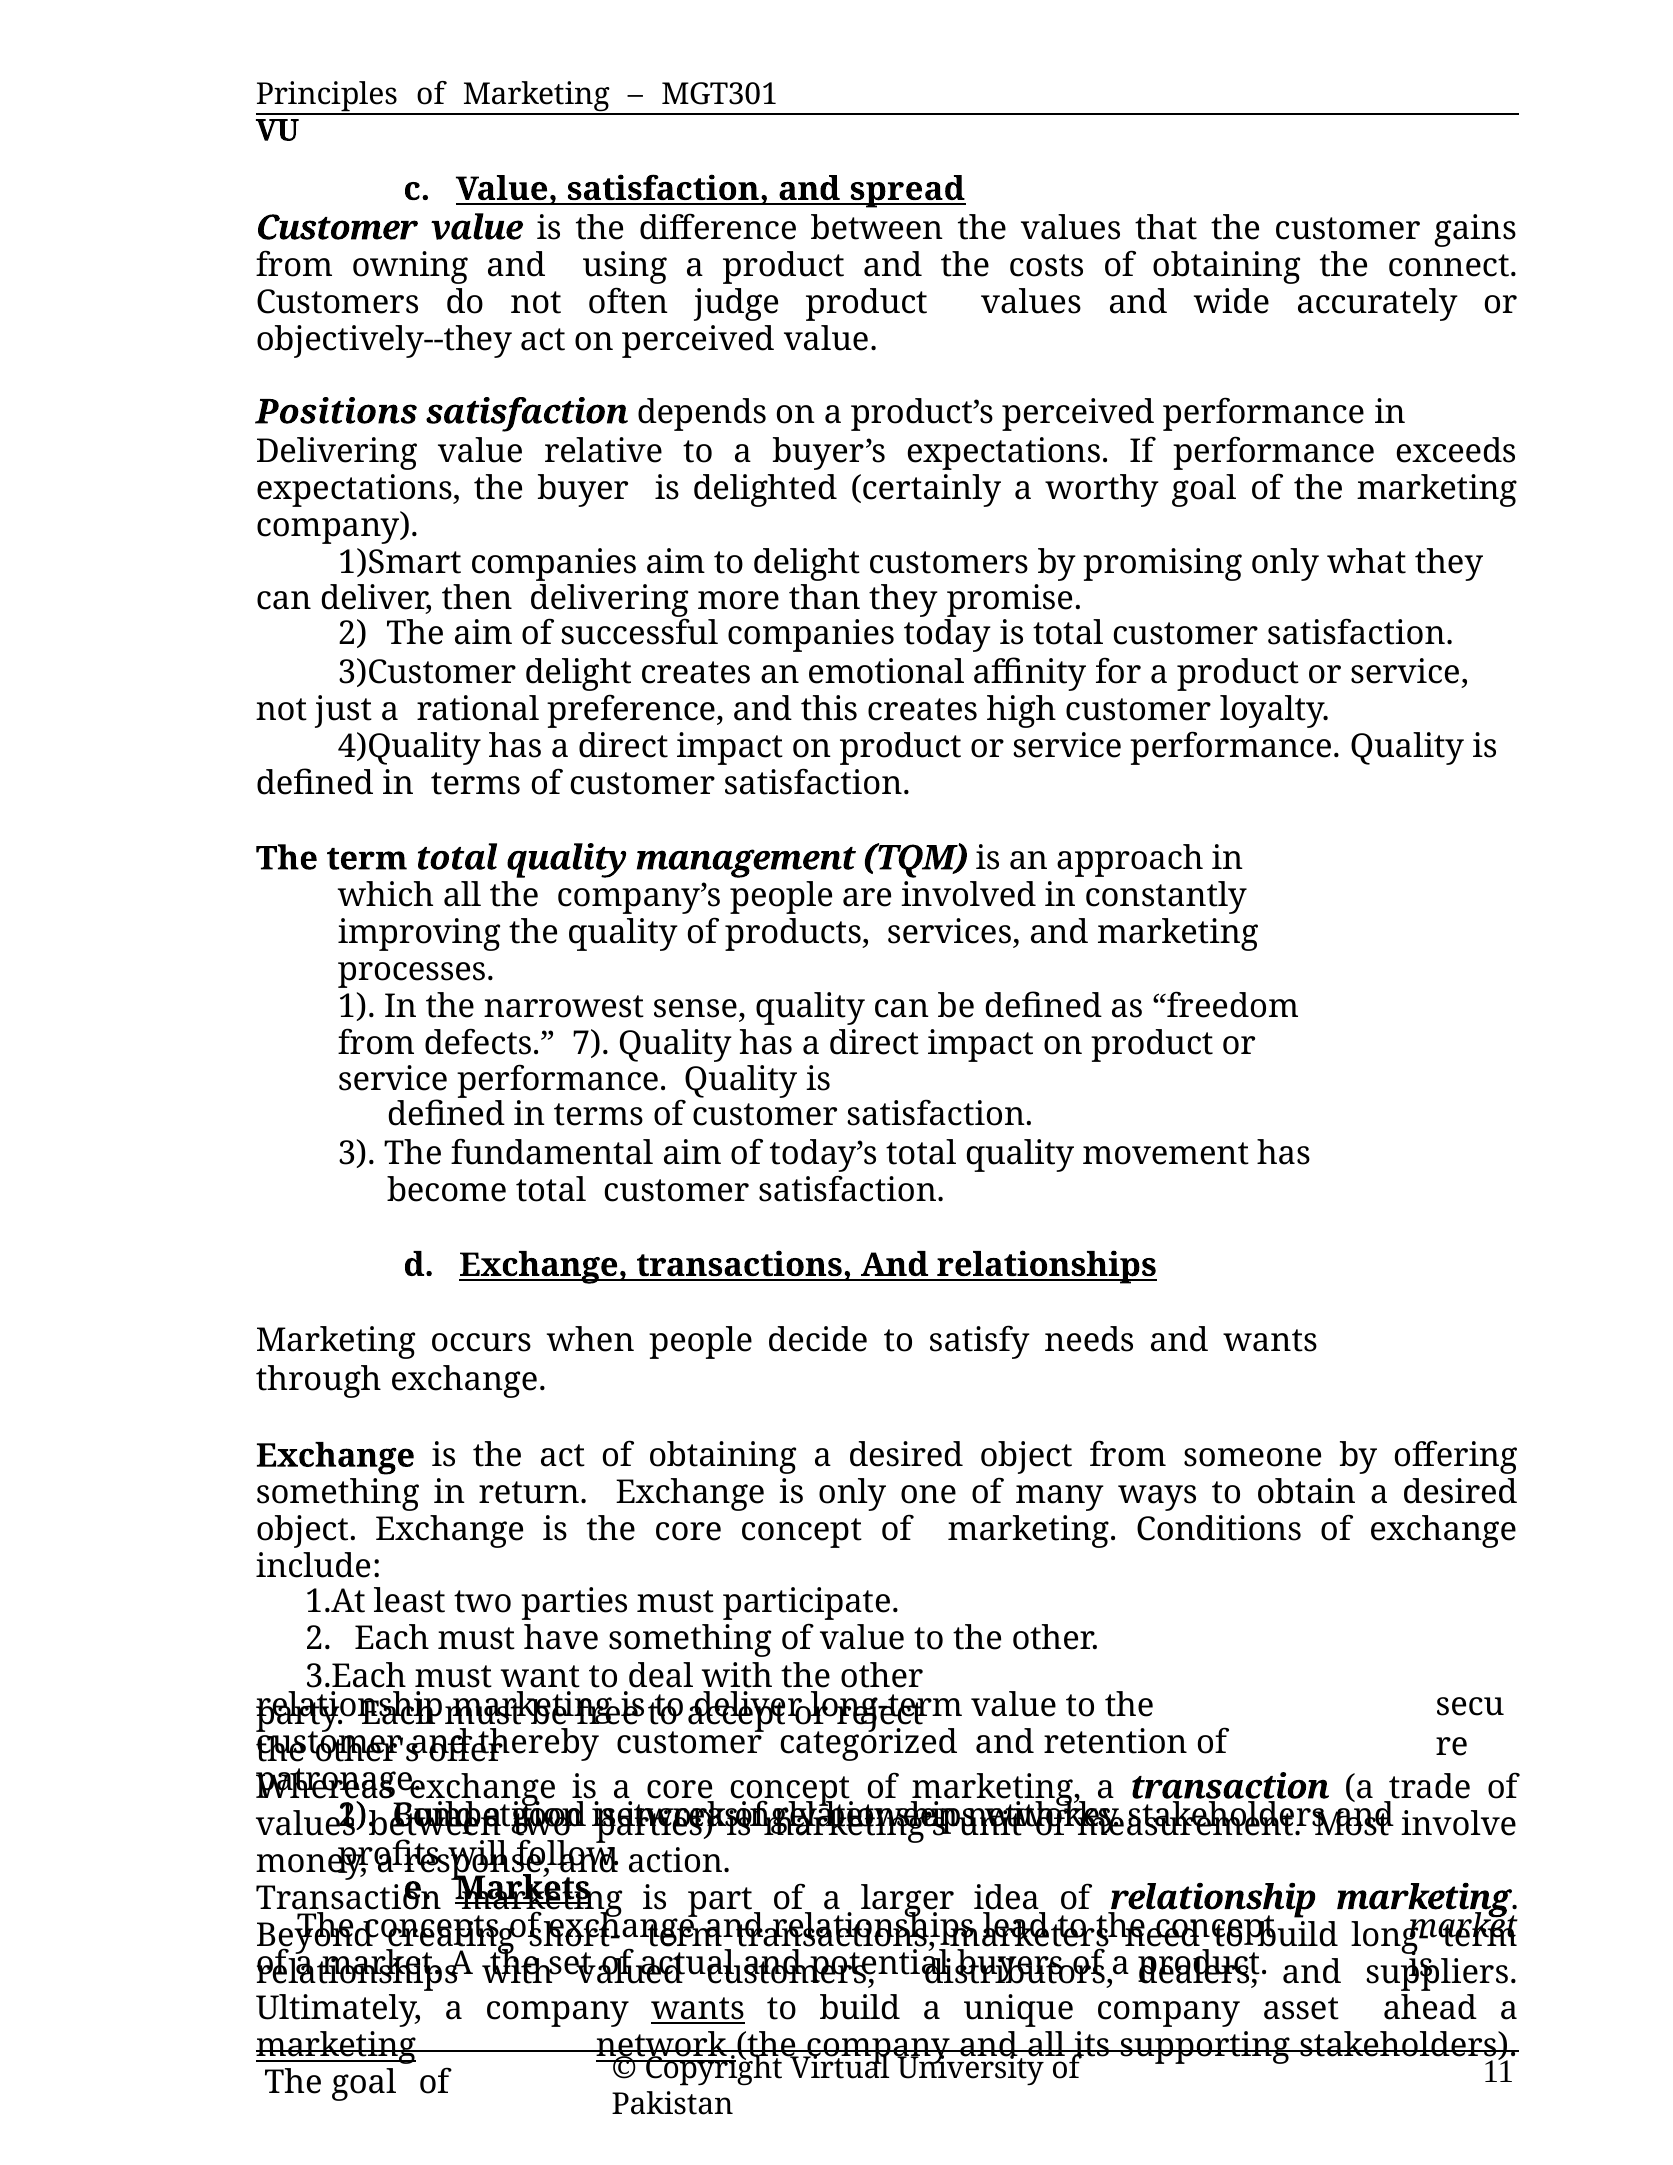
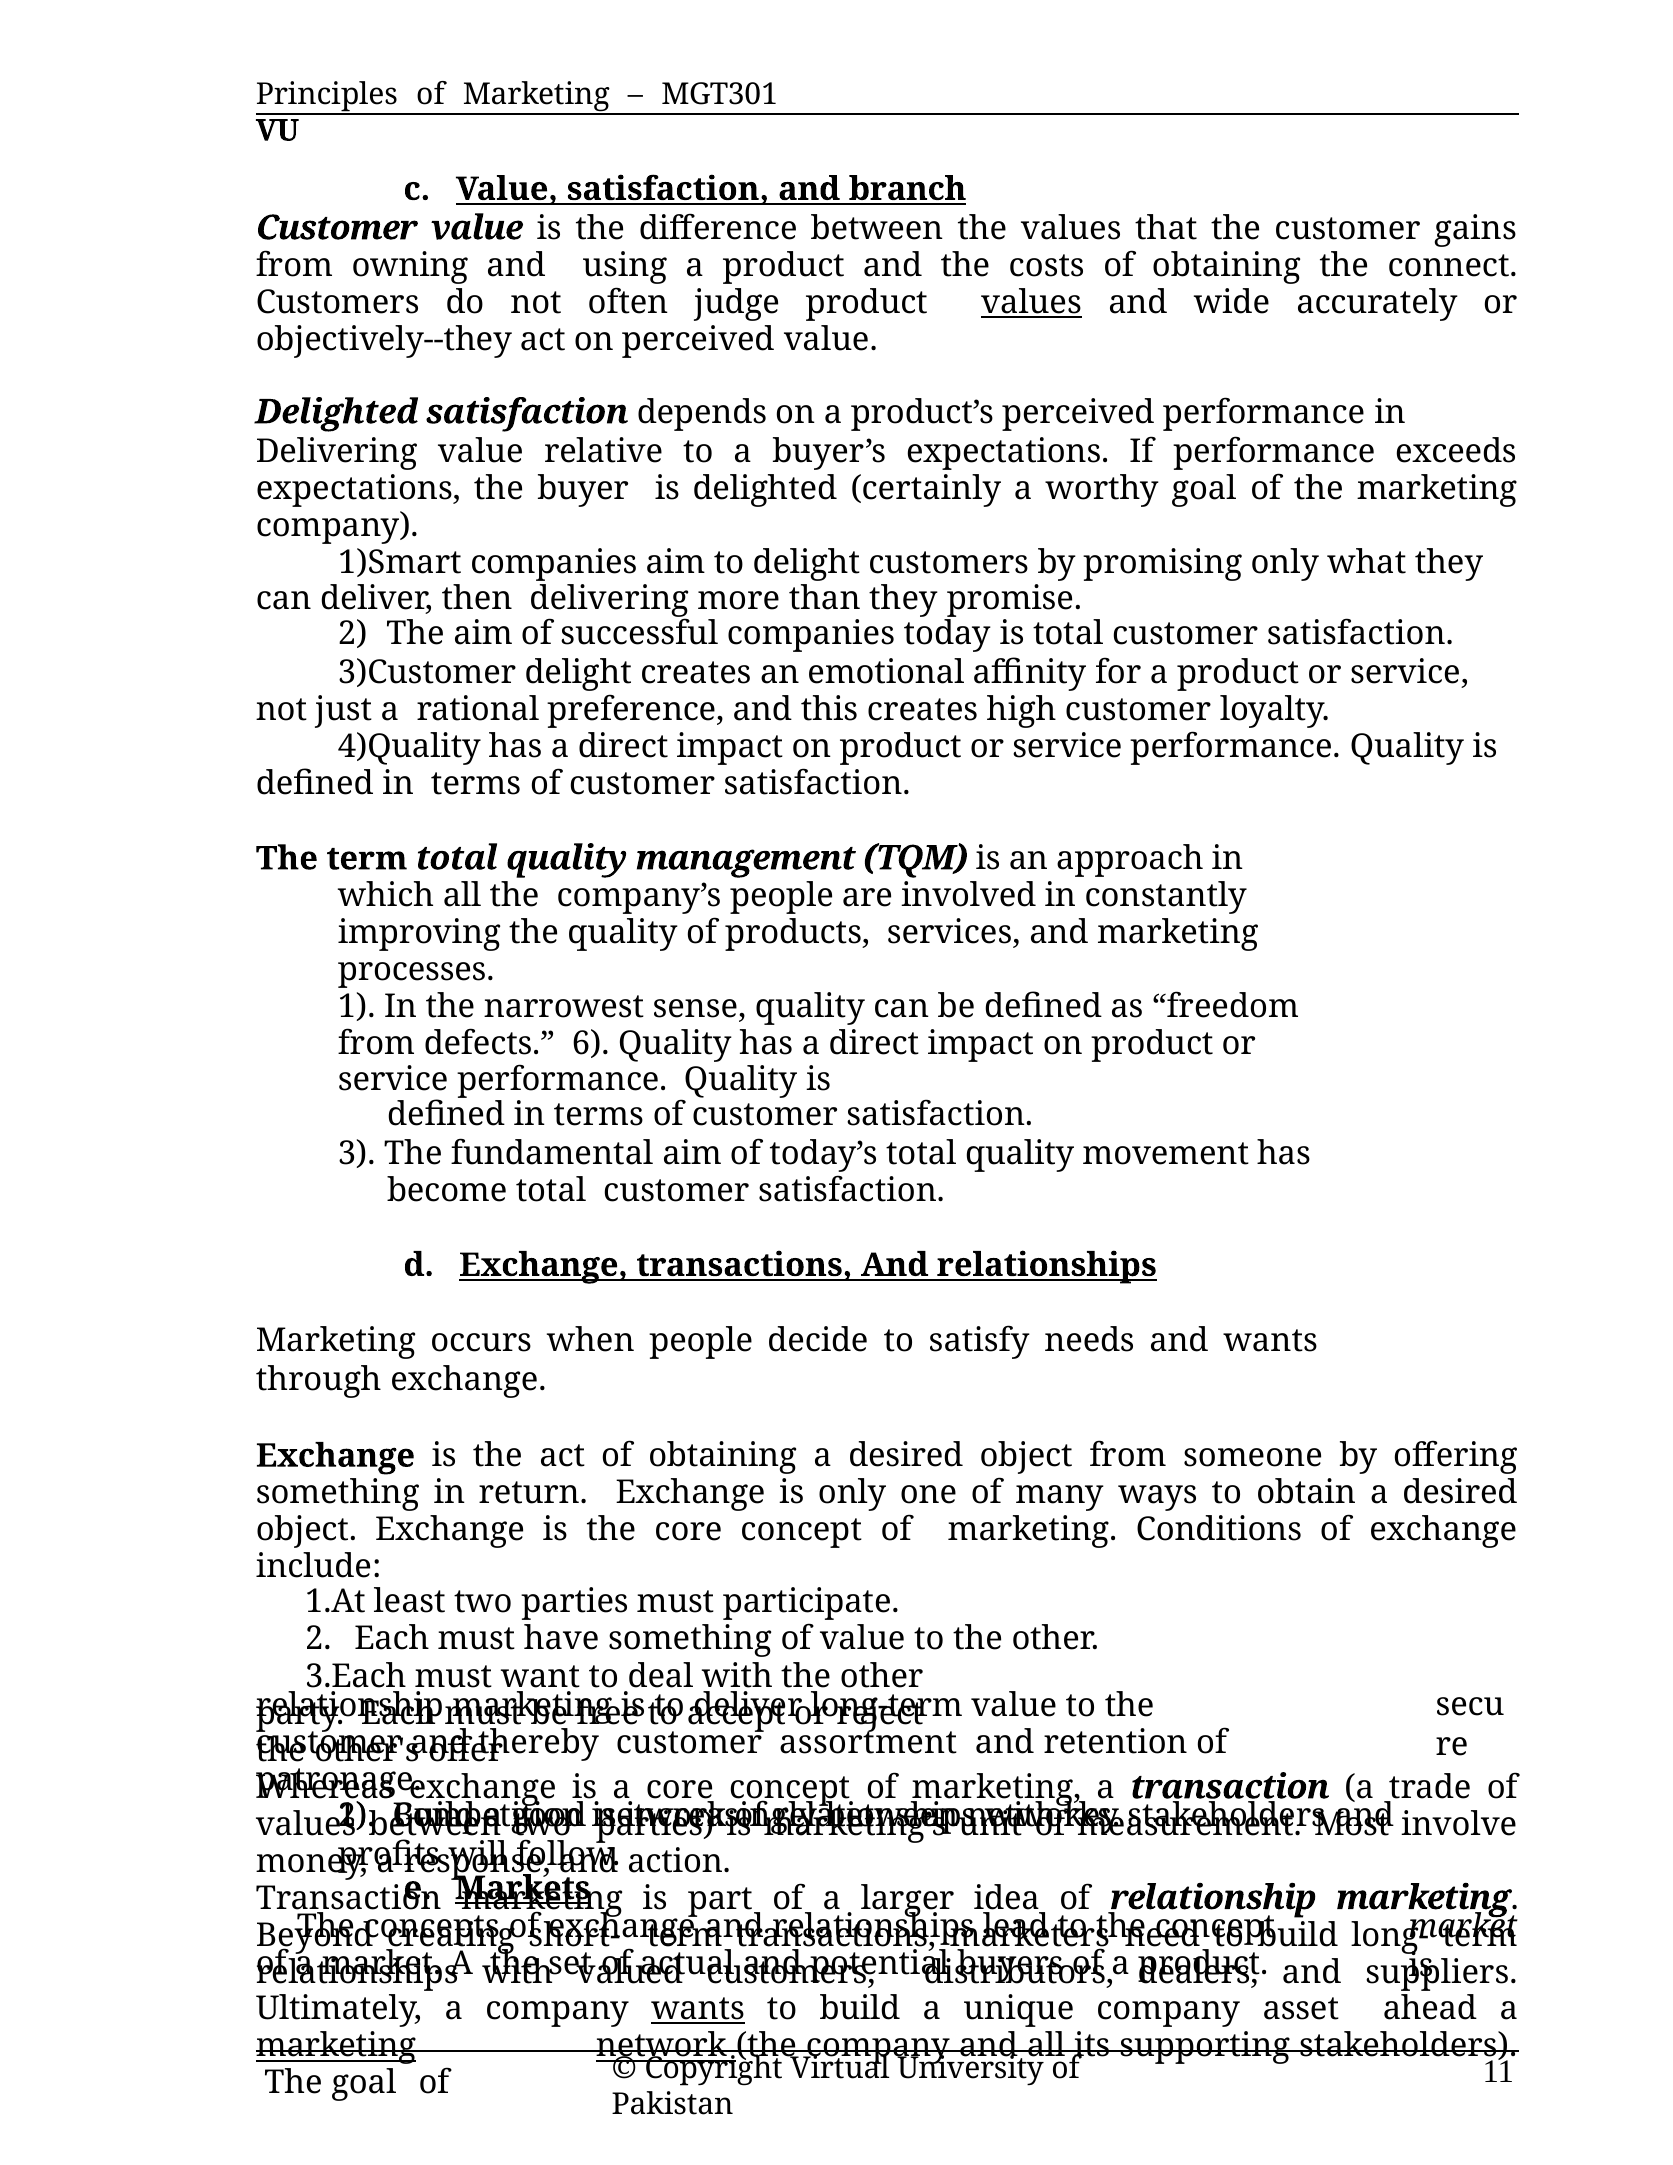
spread: spread -> branch
values at (1031, 302) underline: none -> present
Positions at (337, 412): Positions -> Delighted
7: 7 -> 6
categorized: categorized -> assortment
